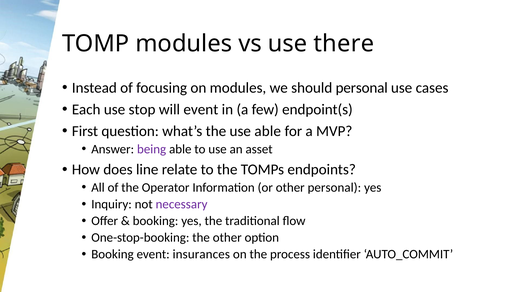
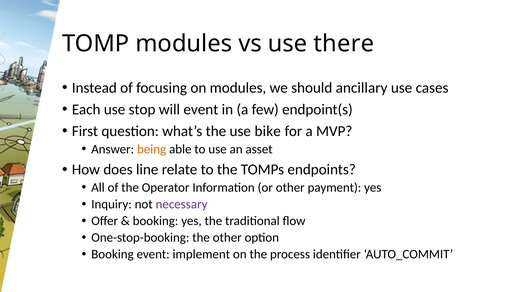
should personal: personal -> ancillary
use able: able -> bike
being colour: purple -> orange
other personal: personal -> payment
insurances: insurances -> implement
